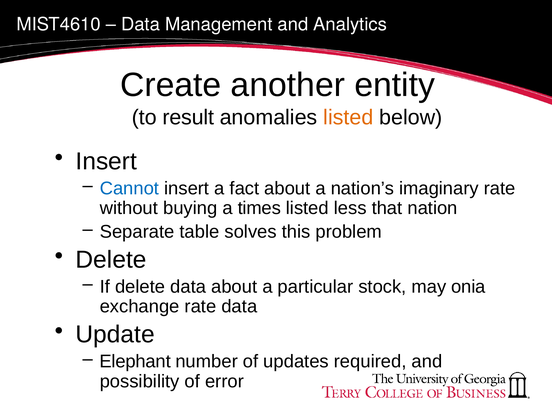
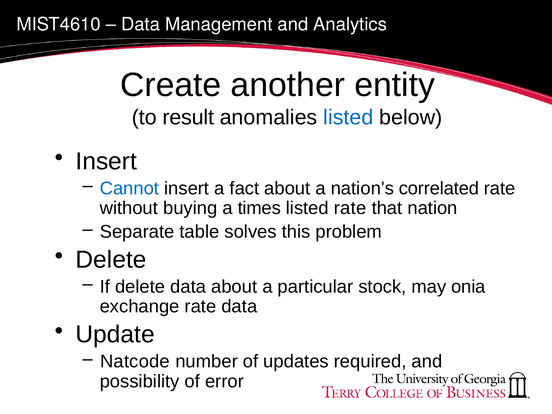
listed at (348, 117) colour: orange -> blue
imaginary: imaginary -> correlated
listed less: less -> rate
Elephant: Elephant -> Natcode
